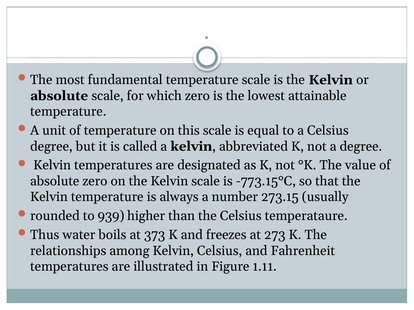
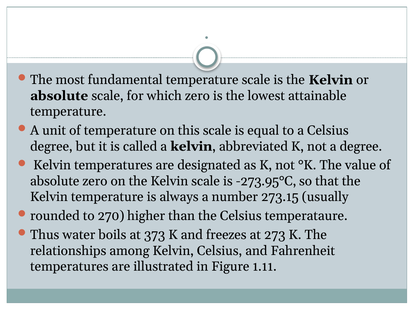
-773.15°C: -773.15°C -> -273.95°C
939: 939 -> 270
